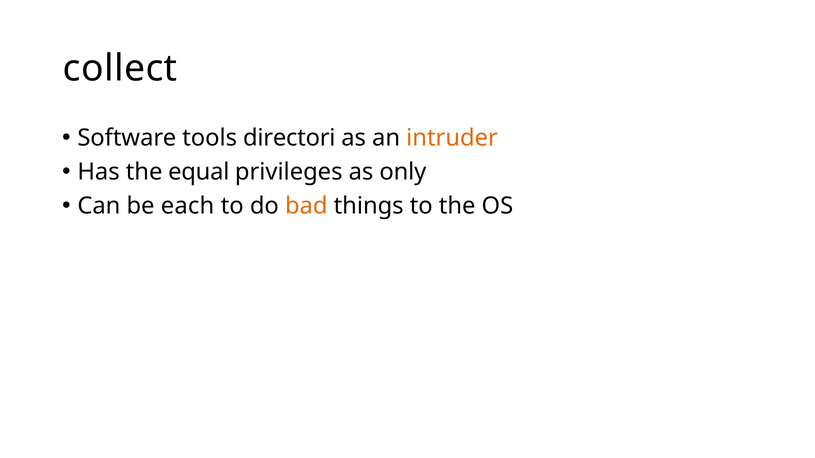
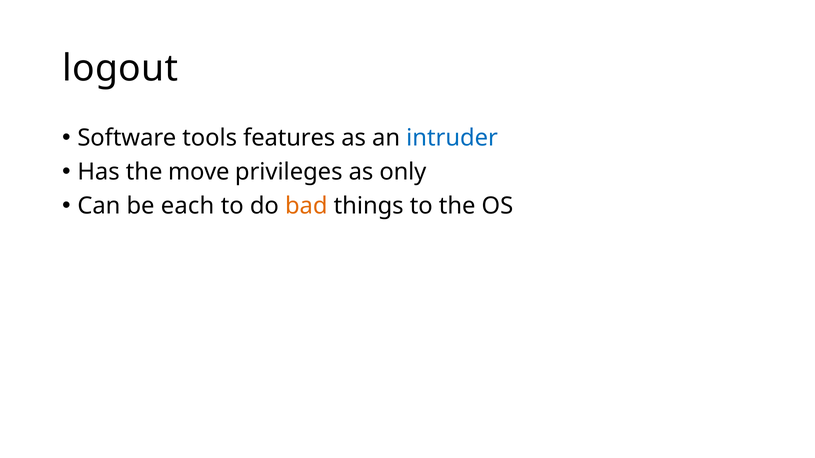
collect: collect -> logout
directori: directori -> features
intruder colour: orange -> blue
equal: equal -> move
